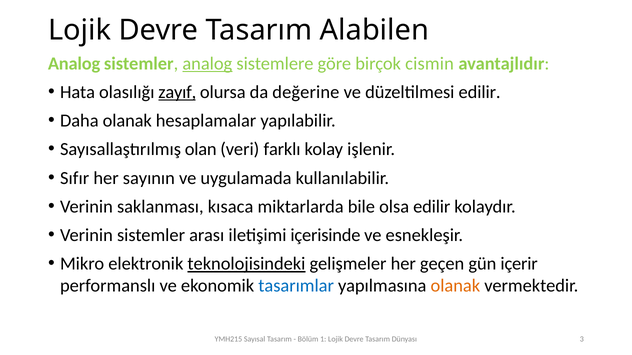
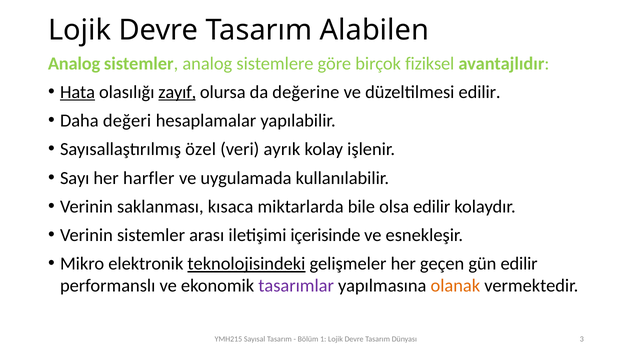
analog at (207, 64) underline: present -> none
cismin: cismin -> fiziksel
Hata underline: none -> present
Daha olanak: olanak -> değeri
olan: olan -> özel
farklı: farklı -> ayrık
Sıfır: Sıfır -> Sayı
sayının: sayının -> harfler
gün içerir: içerir -> edilir
tasarımlar colour: blue -> purple
